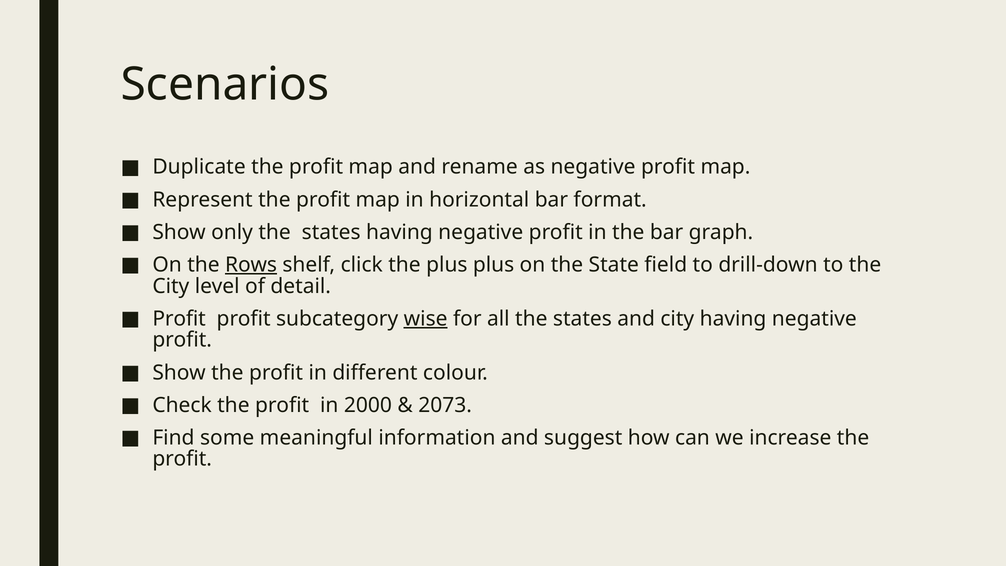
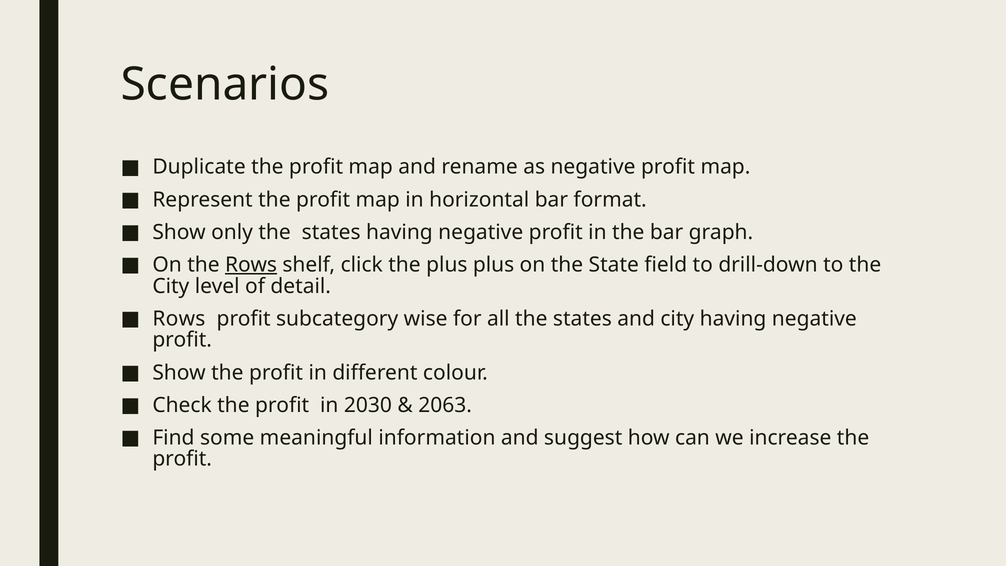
Profit at (179, 319): Profit -> Rows
wise underline: present -> none
2000: 2000 -> 2030
2073: 2073 -> 2063
